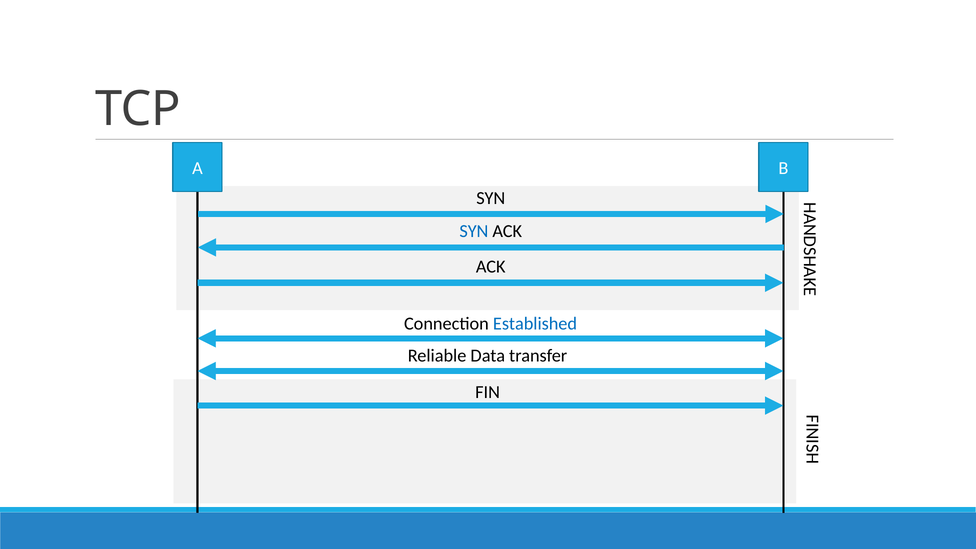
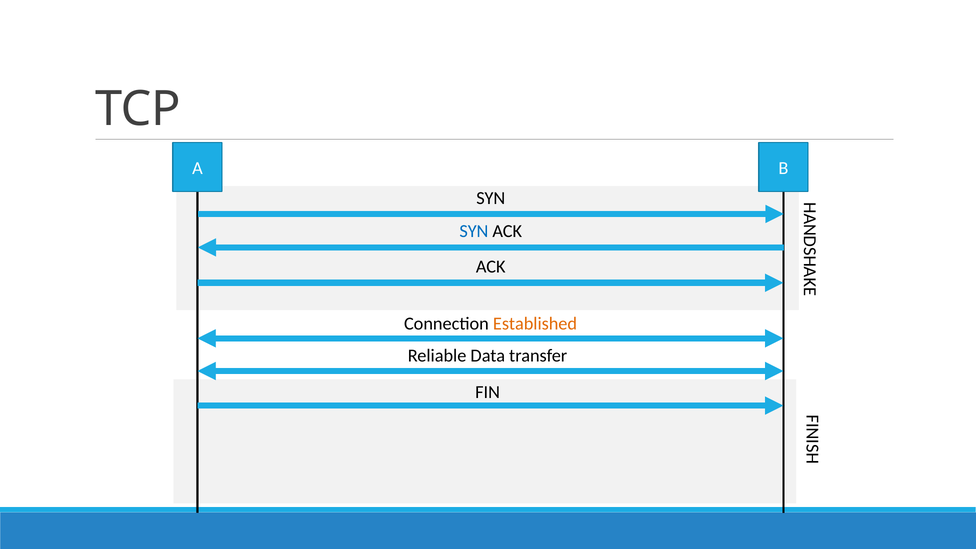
Established colour: blue -> orange
